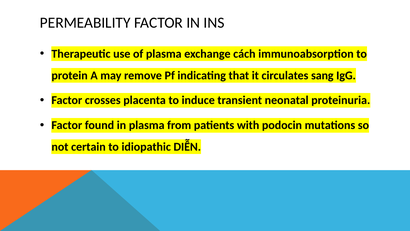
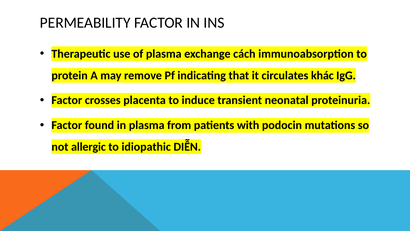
sang: sang -> khác
certain: certain -> allergic
